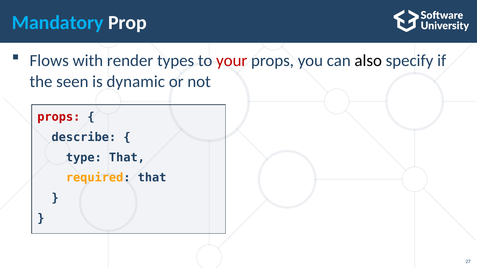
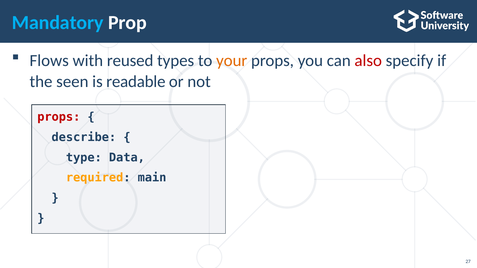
render: render -> reused
your colour: red -> orange
also colour: black -> red
dynamic: dynamic -> readable
type That: That -> Data
required that: that -> main
